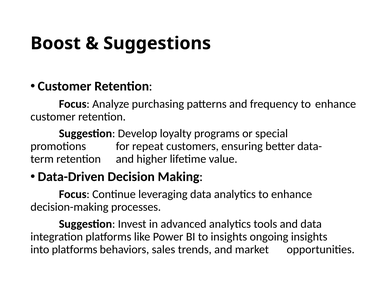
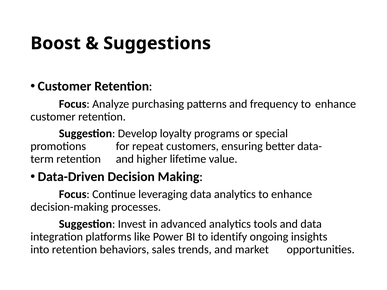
to insights: insights -> identify
into platforms: platforms -> retention
